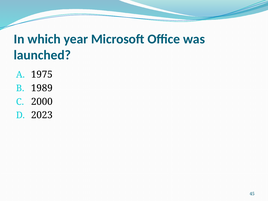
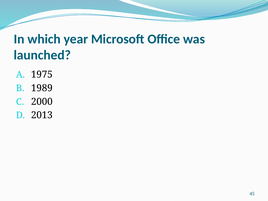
2023: 2023 -> 2013
